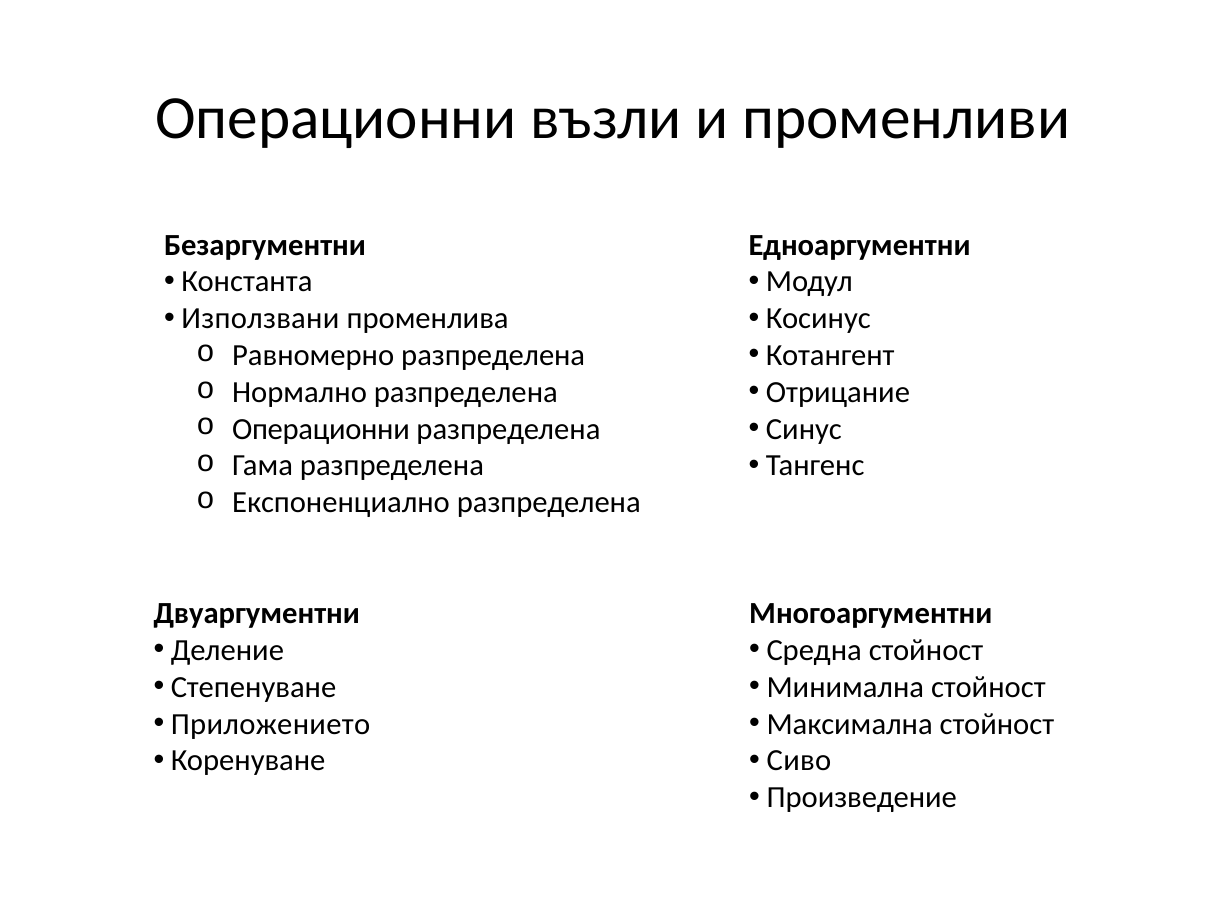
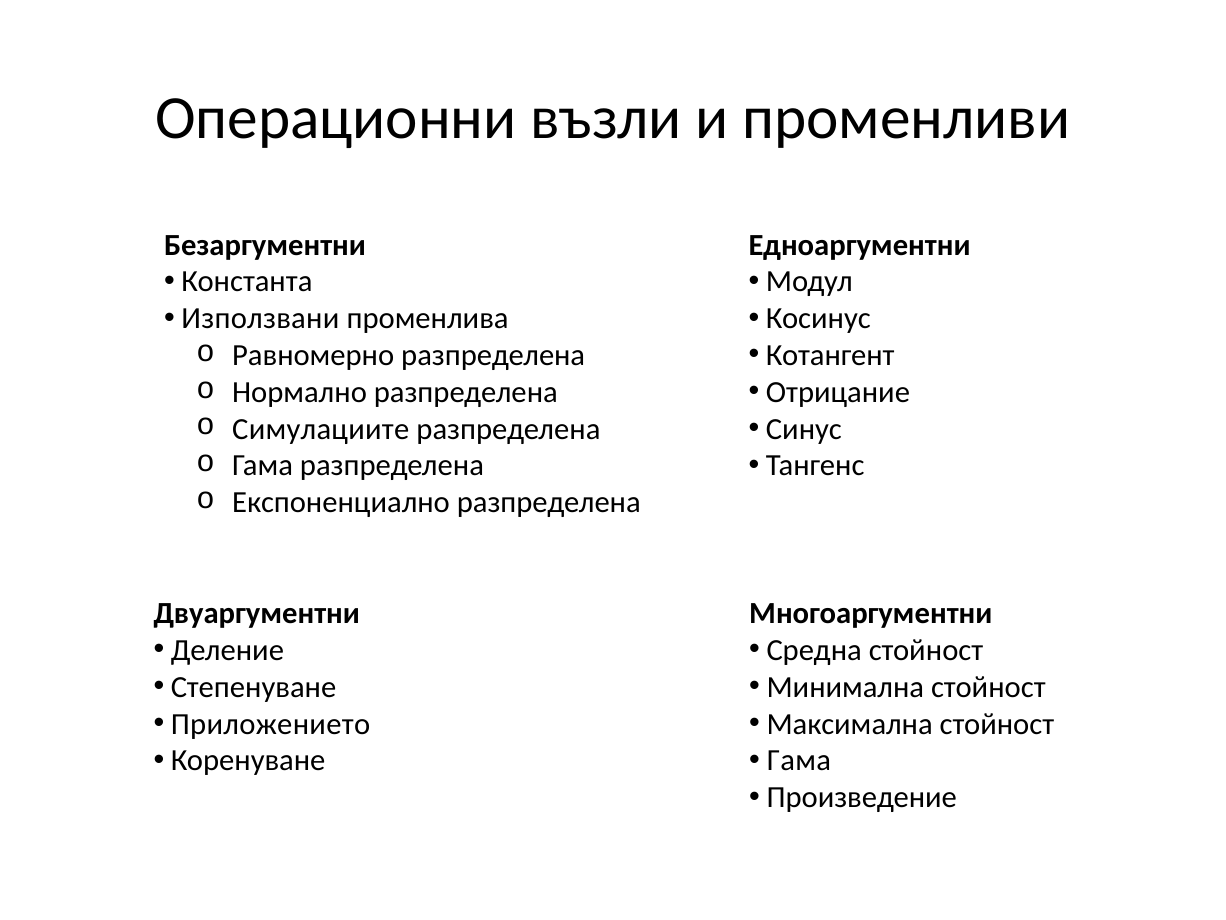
Операционни at (321, 429): Операционни -> Симулациите
Сиво at (799, 760): Сиво -> Гама
